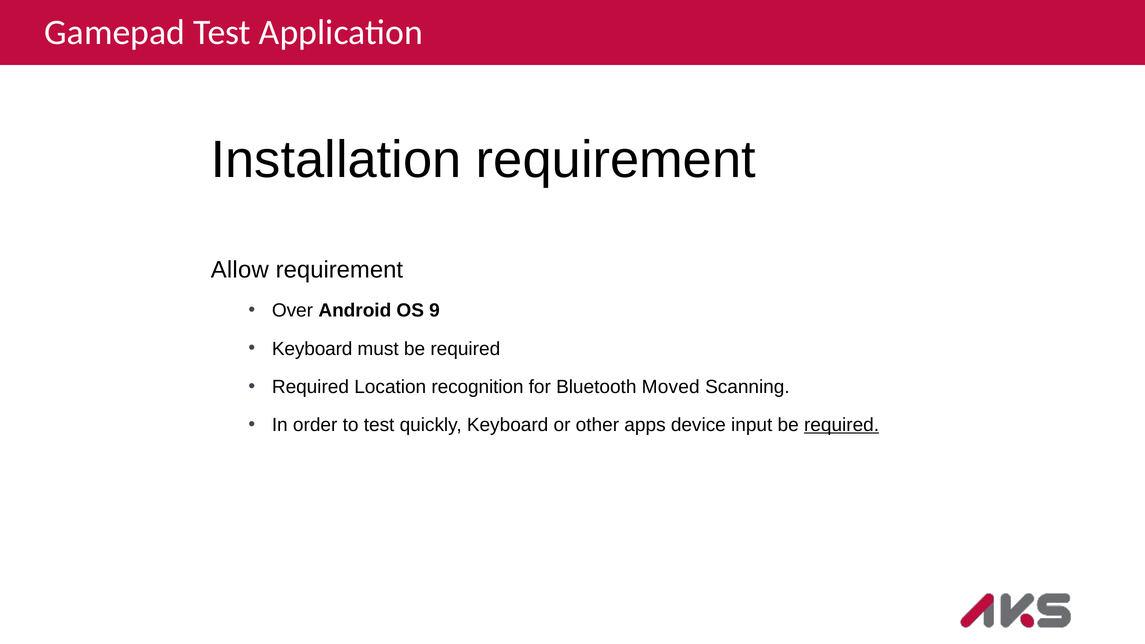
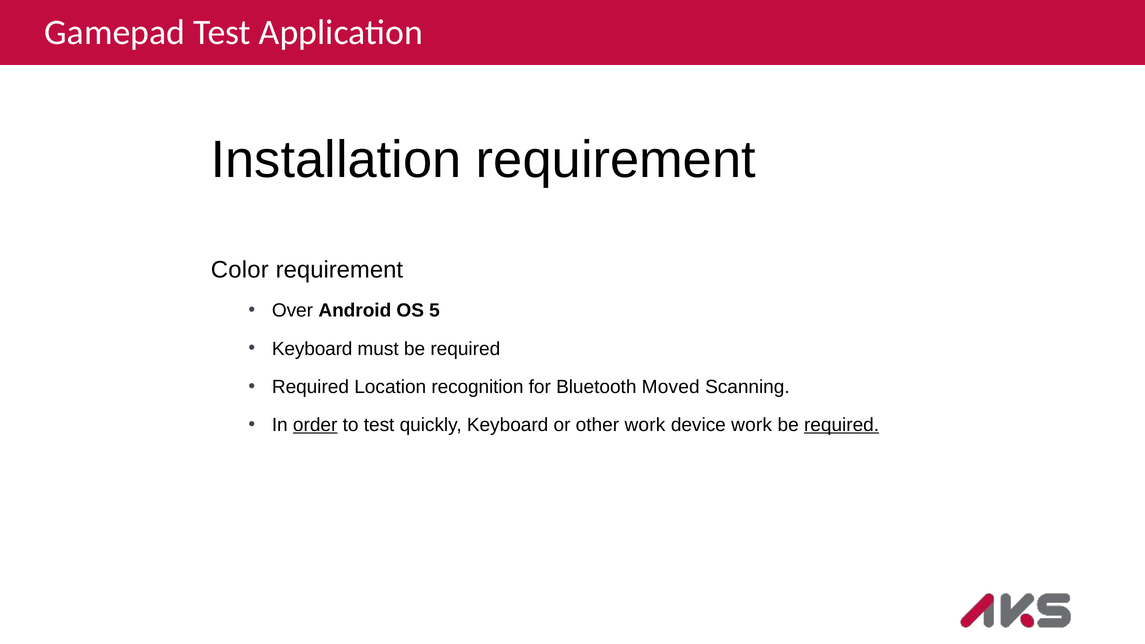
Allow: Allow -> Color
9: 9 -> 5
order underline: none -> present
other apps: apps -> work
device input: input -> work
